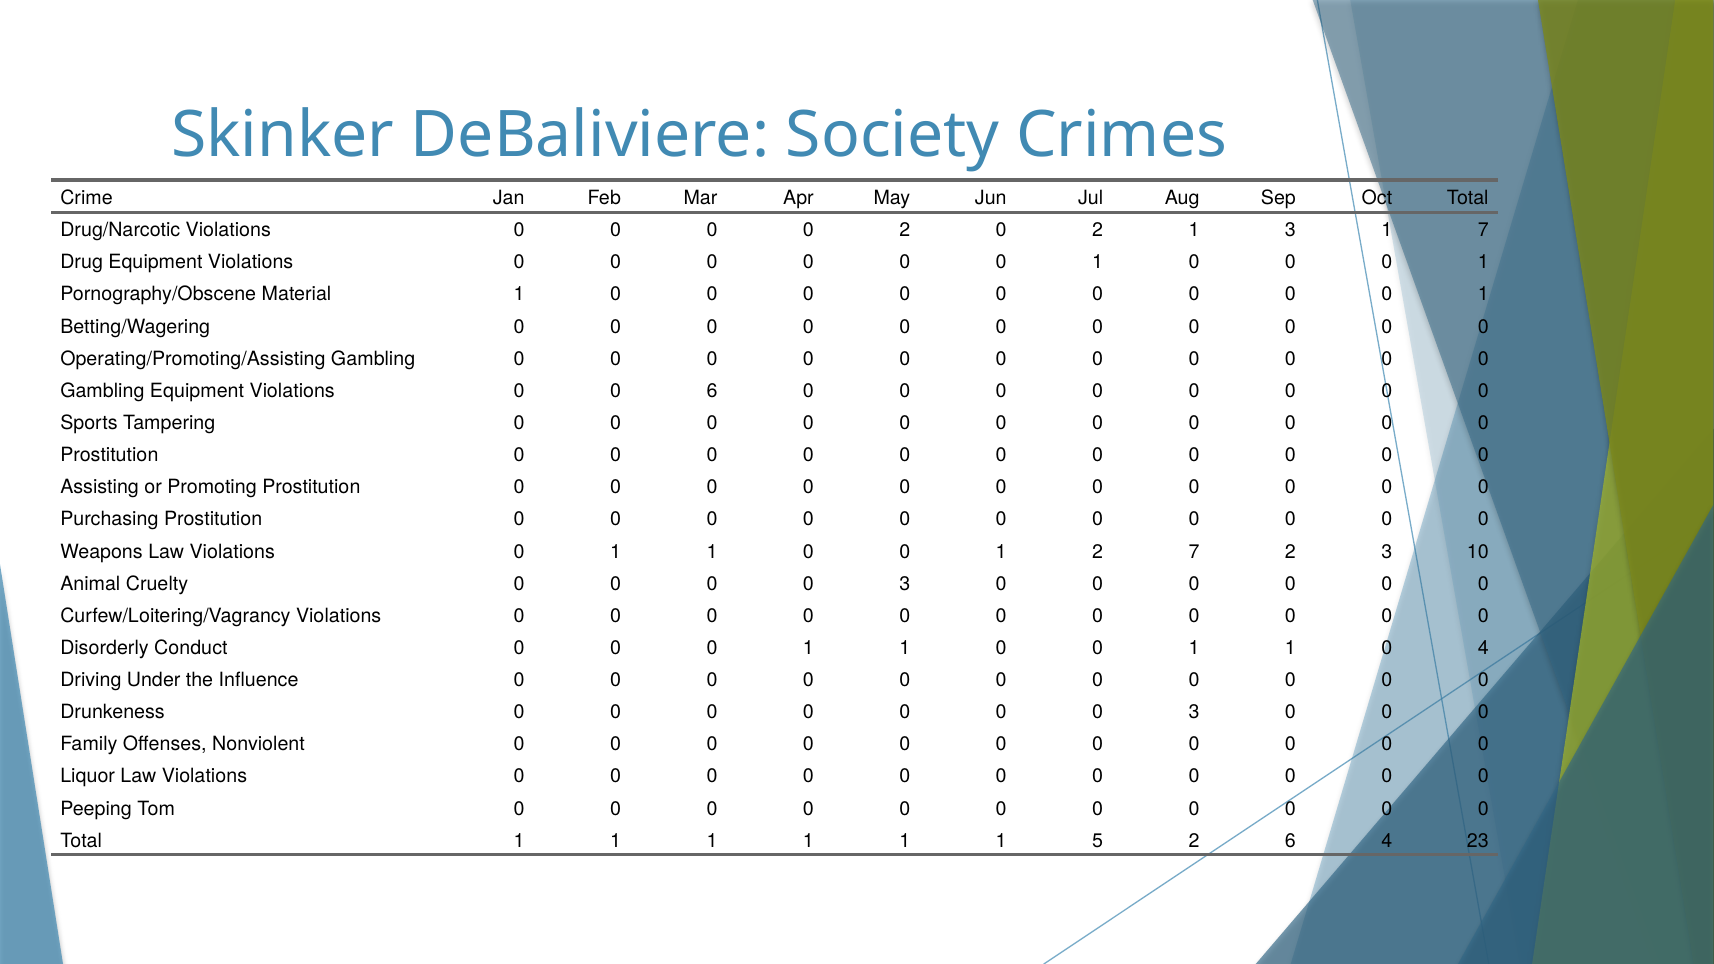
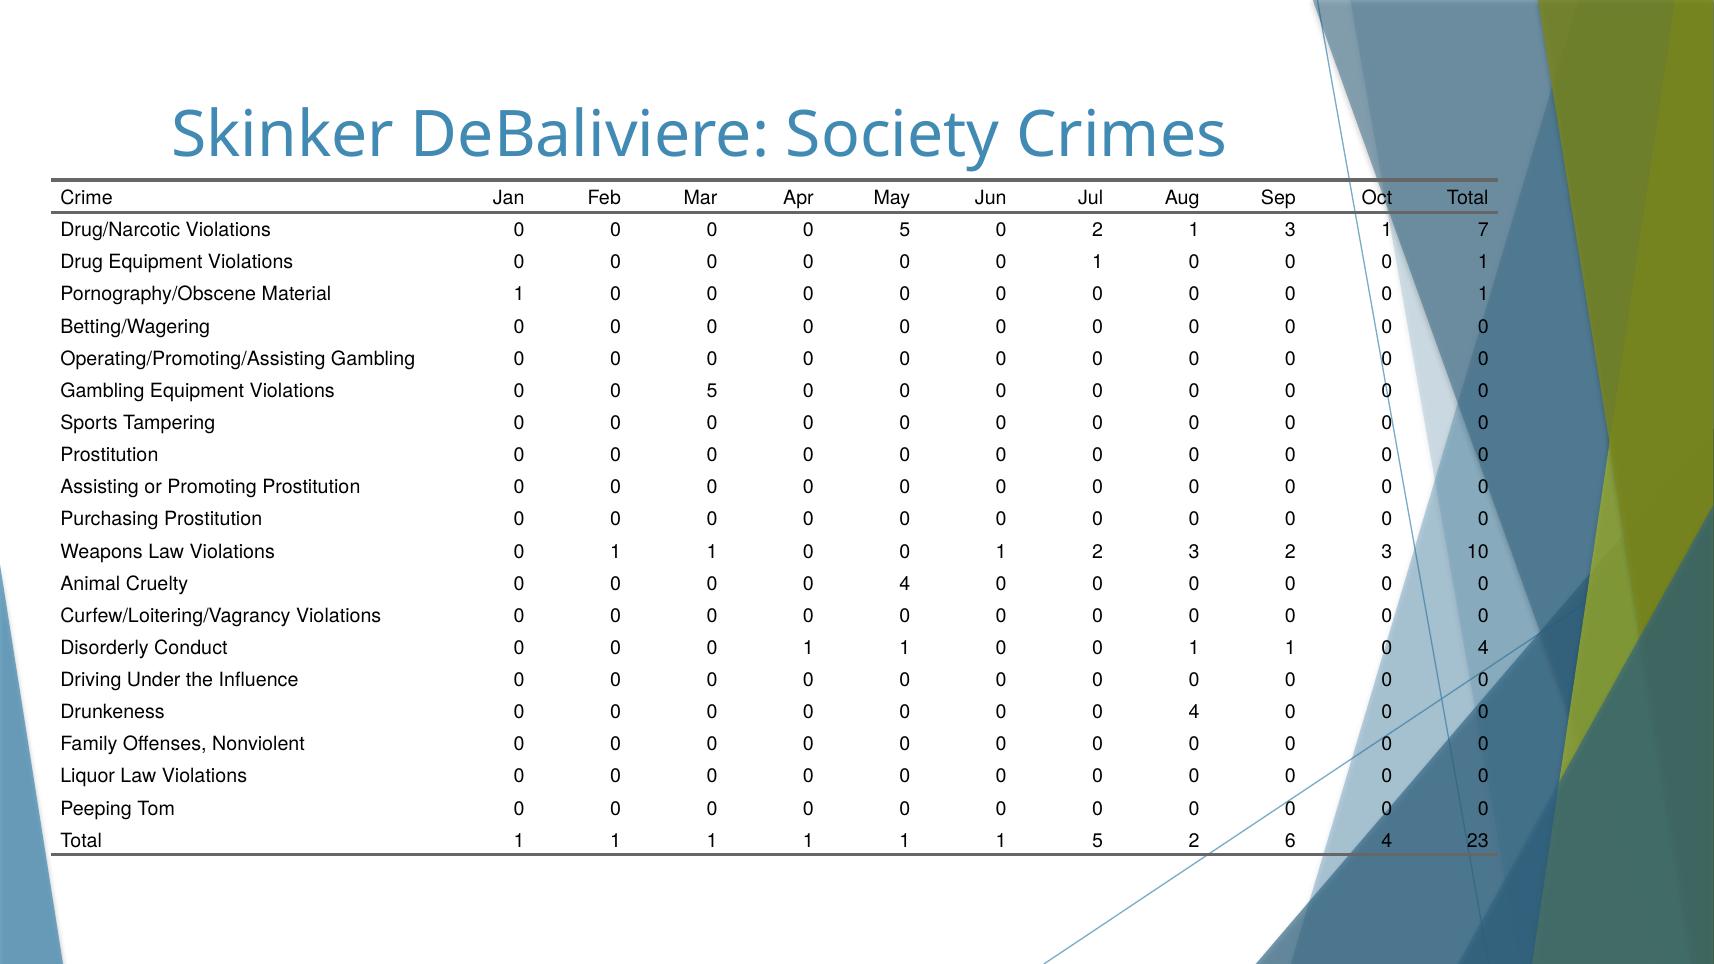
0 0 0 2: 2 -> 5
Violations 0 0 6: 6 -> 5
1 2 7: 7 -> 3
3 at (905, 584): 3 -> 4
3 at (1194, 712): 3 -> 4
